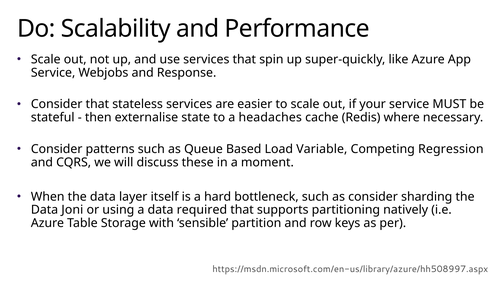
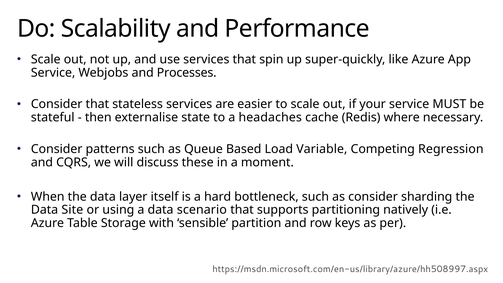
Response: Response -> Processes
Joni: Joni -> Site
required: required -> scenario
